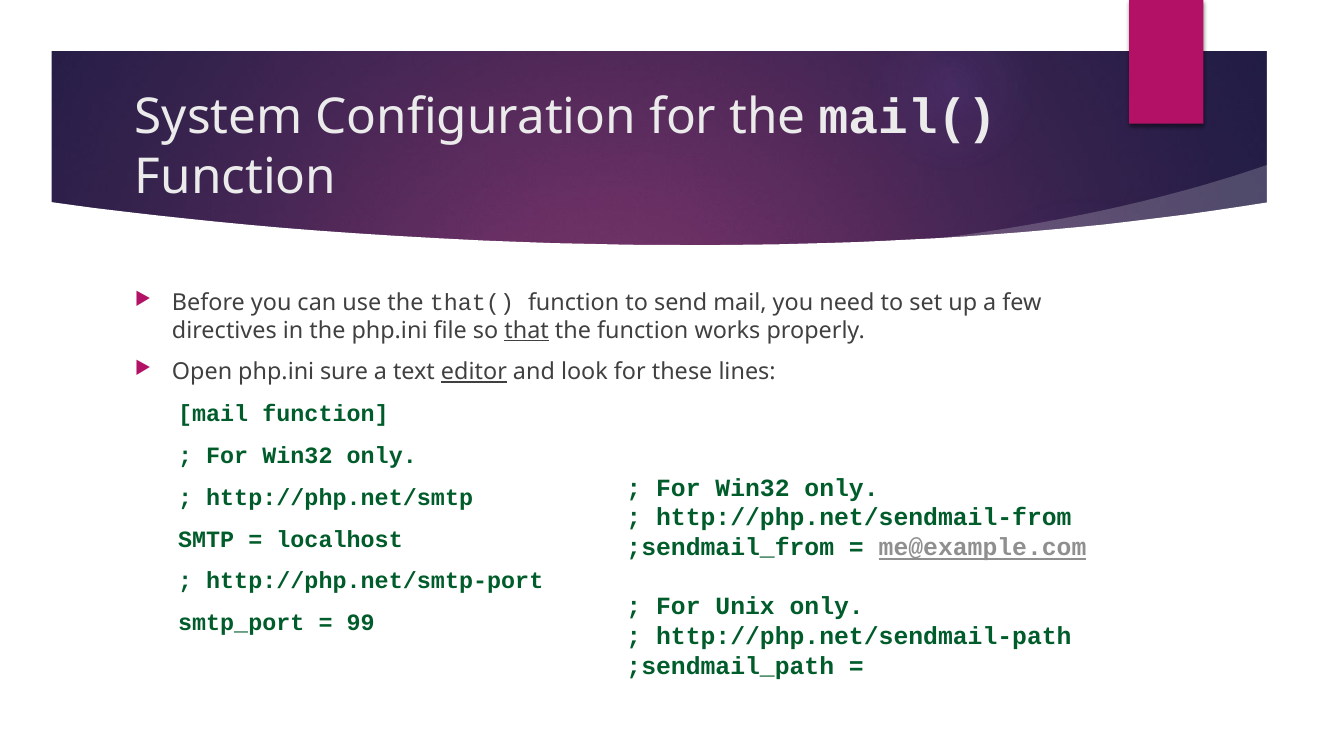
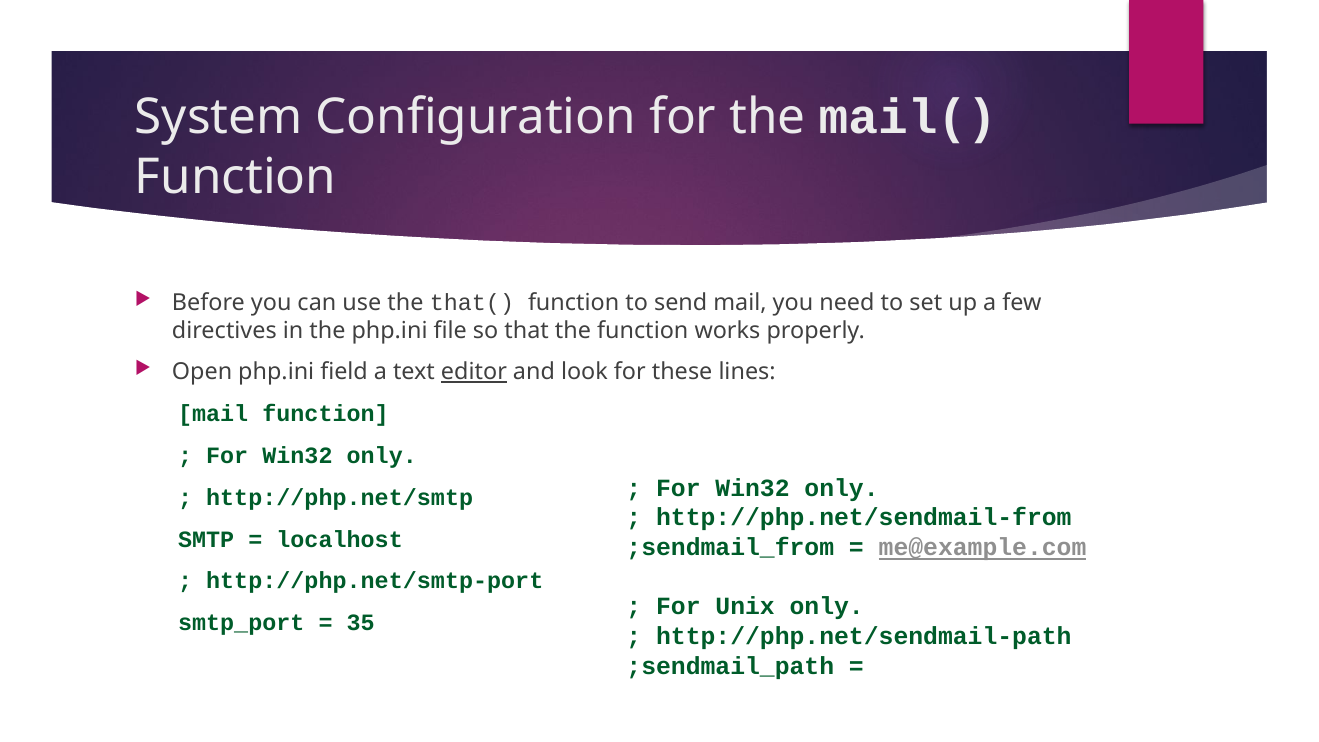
that underline: present -> none
sure: sure -> field
99: 99 -> 35
